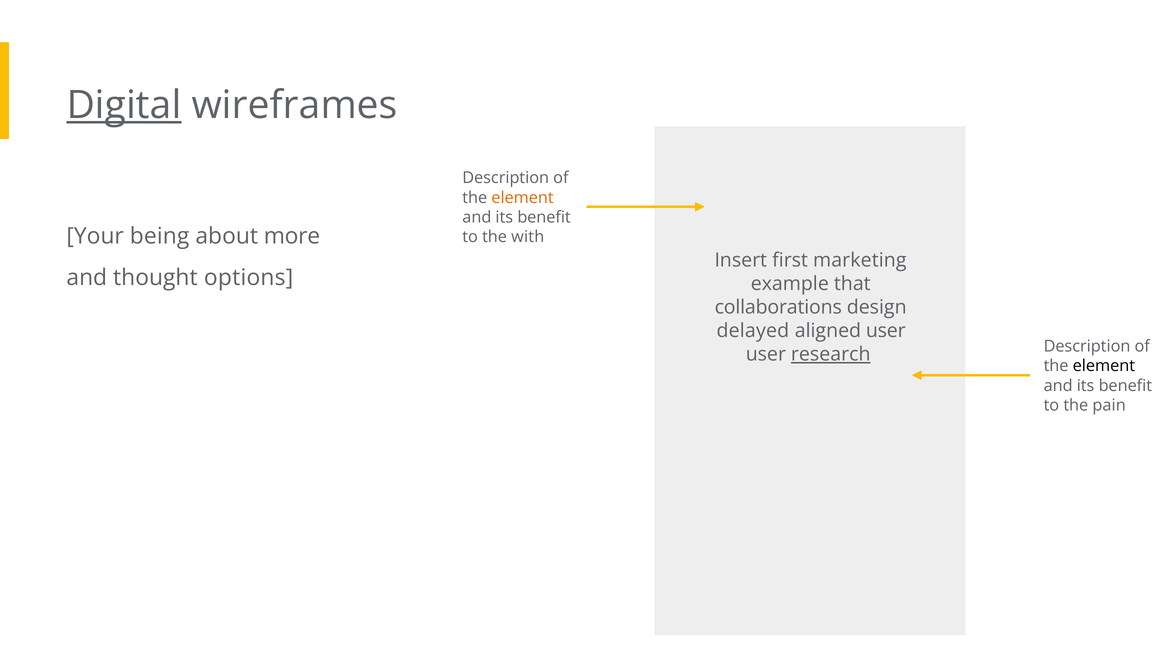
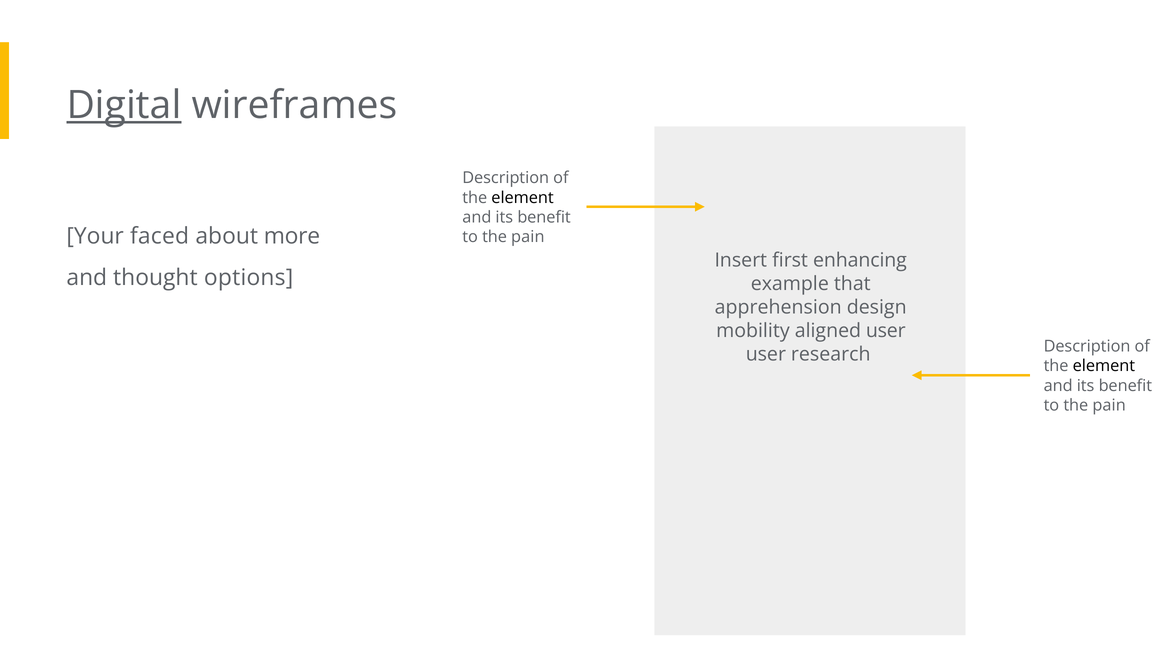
element at (523, 198) colour: orange -> black
being: being -> faced
with at (528, 237): with -> pain
marketing: marketing -> enhancing
collaborations: collaborations -> apprehension
delayed: delayed -> mobility
research underline: present -> none
